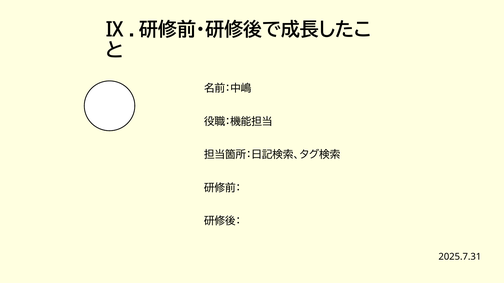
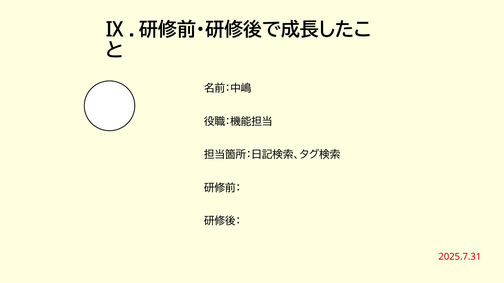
2025.7.31 colour: black -> red
